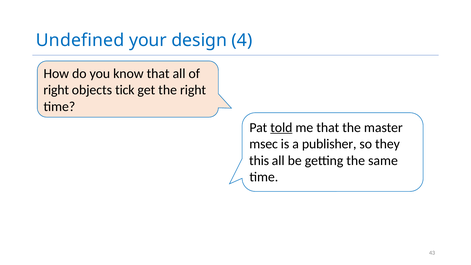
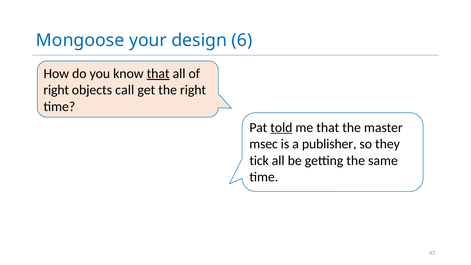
Undefined: Undefined -> Mongoose
4: 4 -> 6
that at (158, 74) underline: none -> present
tick: tick -> call
this: this -> tick
